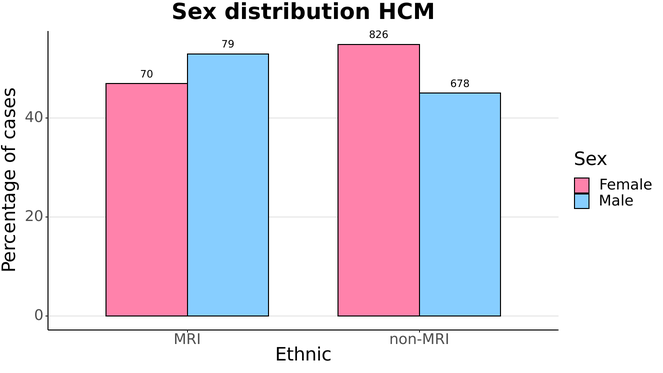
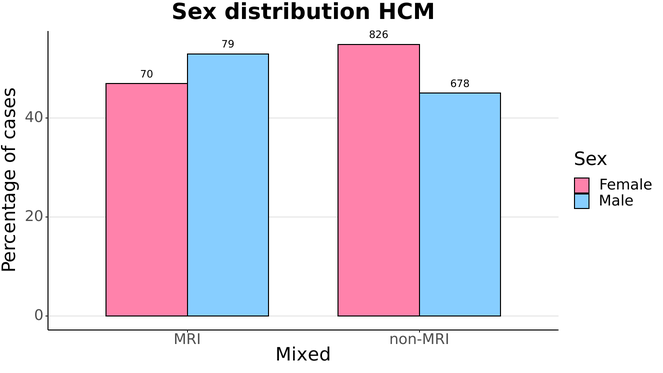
Ethnic: Ethnic -> Mixed
